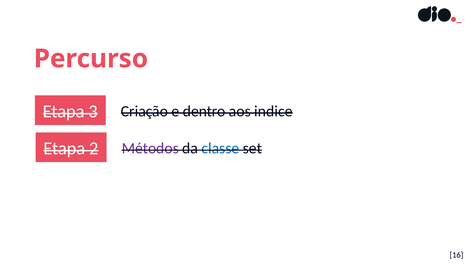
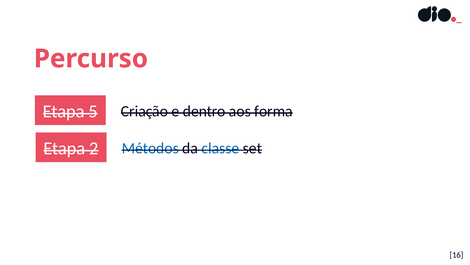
3: 3 -> 5
indice: indice -> forma
Métodos colour: purple -> blue
